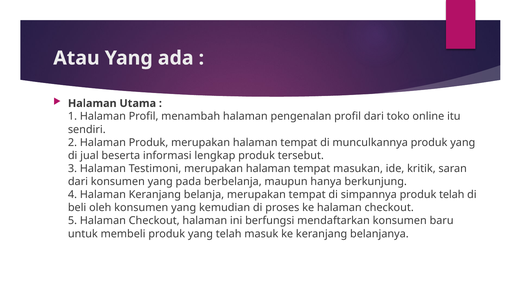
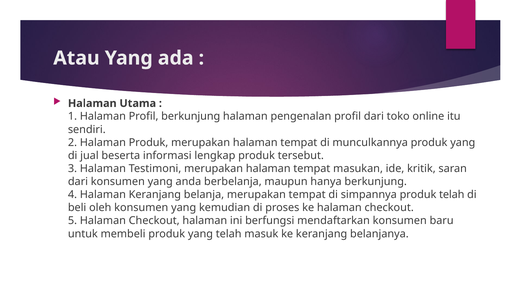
Profil menambah: menambah -> berkunjung
pada: pada -> anda
